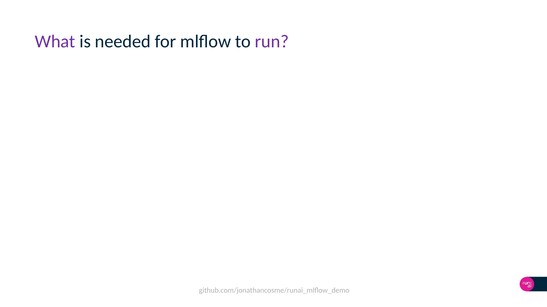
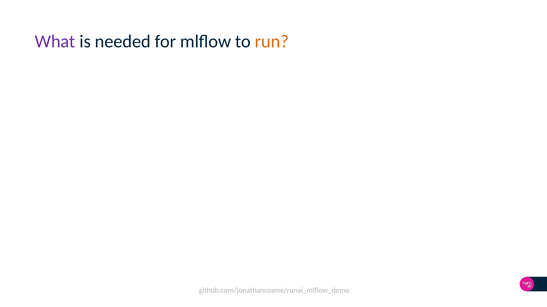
run colour: purple -> orange
